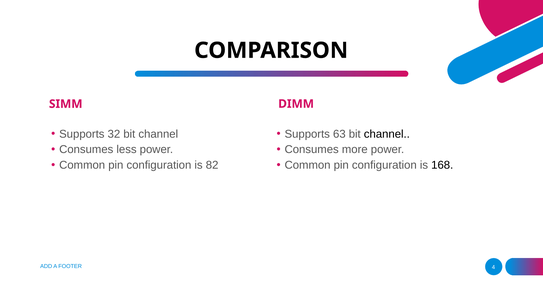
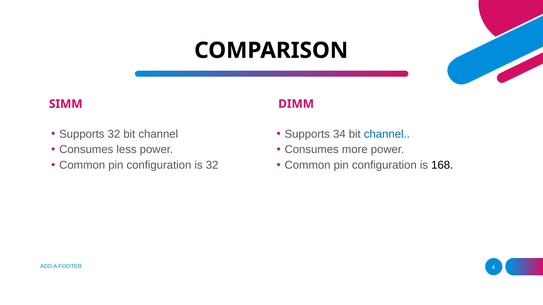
63: 63 -> 34
channel at (387, 134) colour: black -> blue
is 82: 82 -> 32
